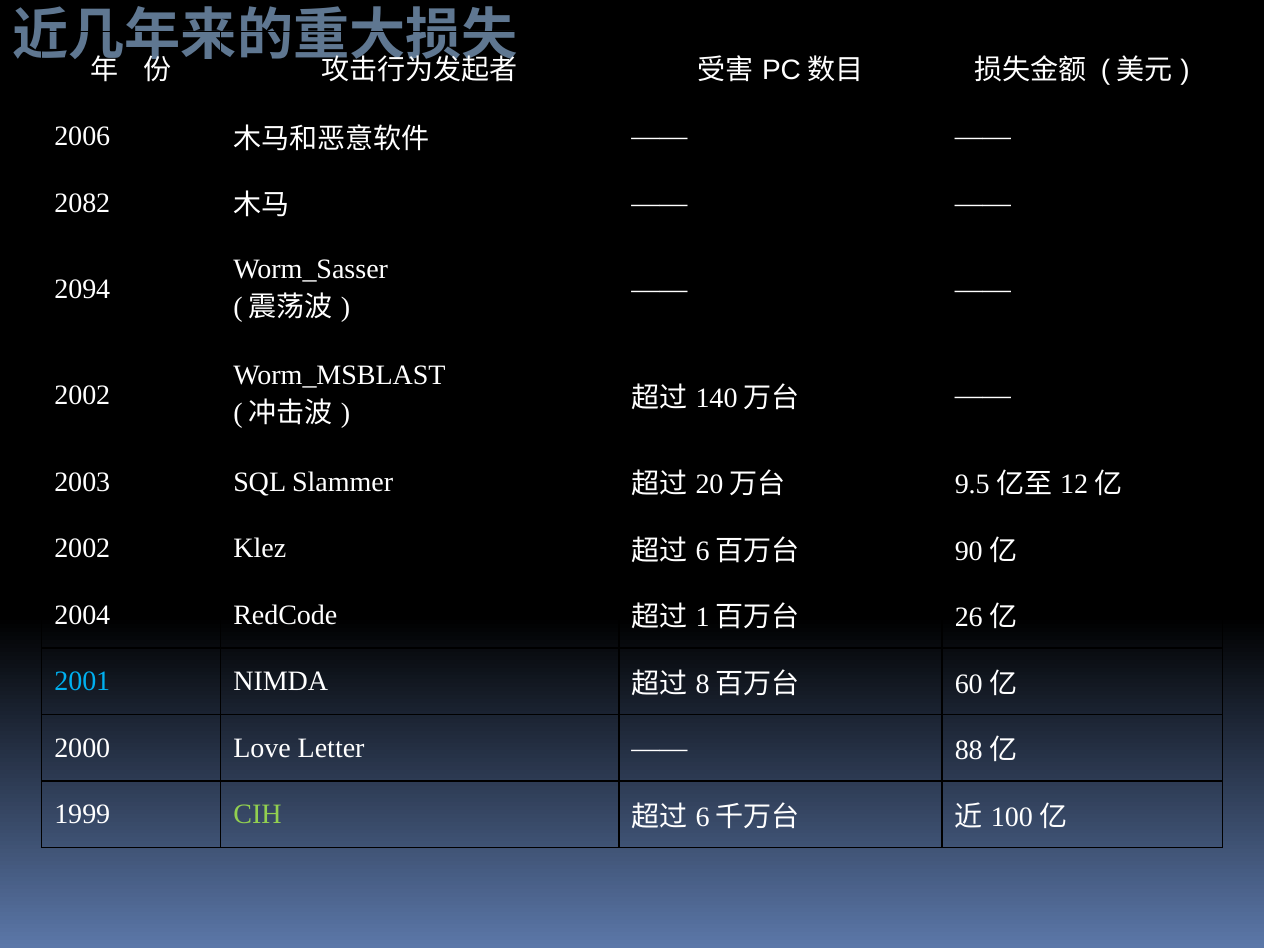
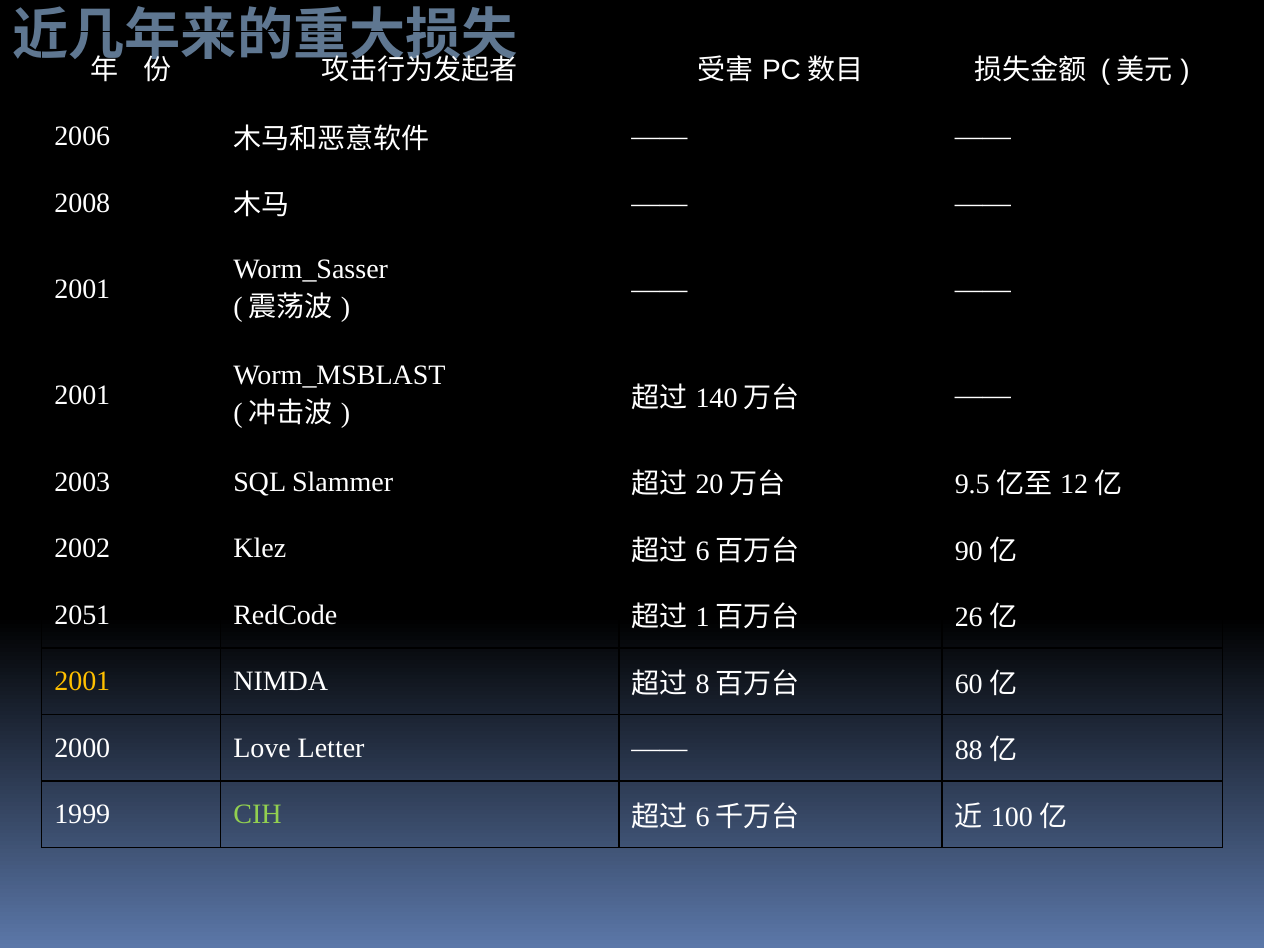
2082: 2082 -> 2008
2094 at (82, 289): 2094 -> 2001
2002 at (82, 395): 2002 -> 2001
2004: 2004 -> 2051
2001 at (82, 681) colour: light blue -> yellow
